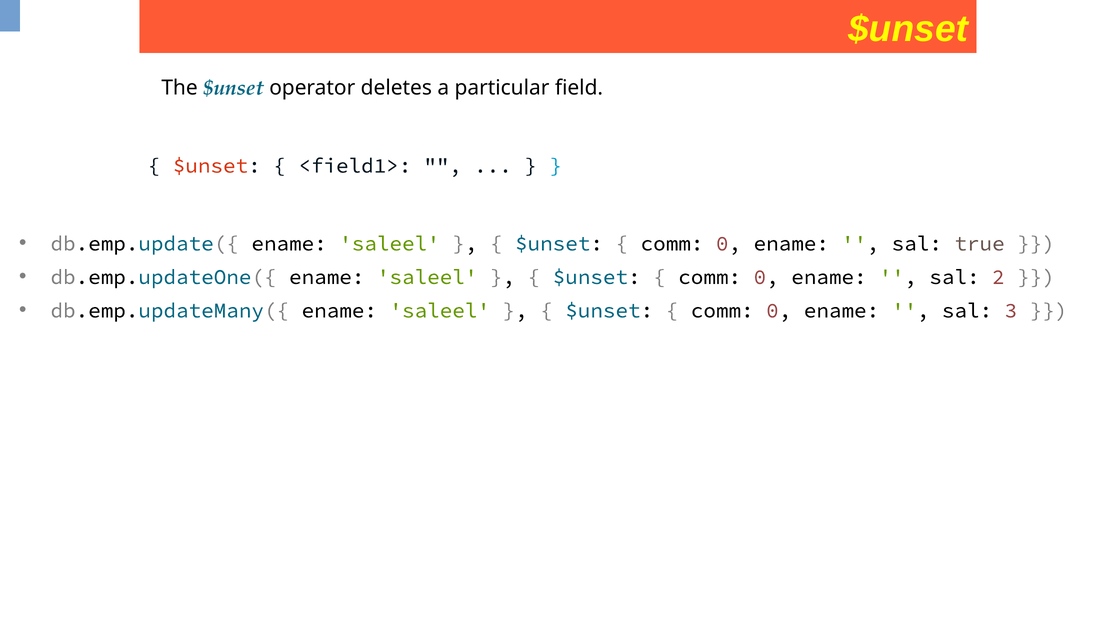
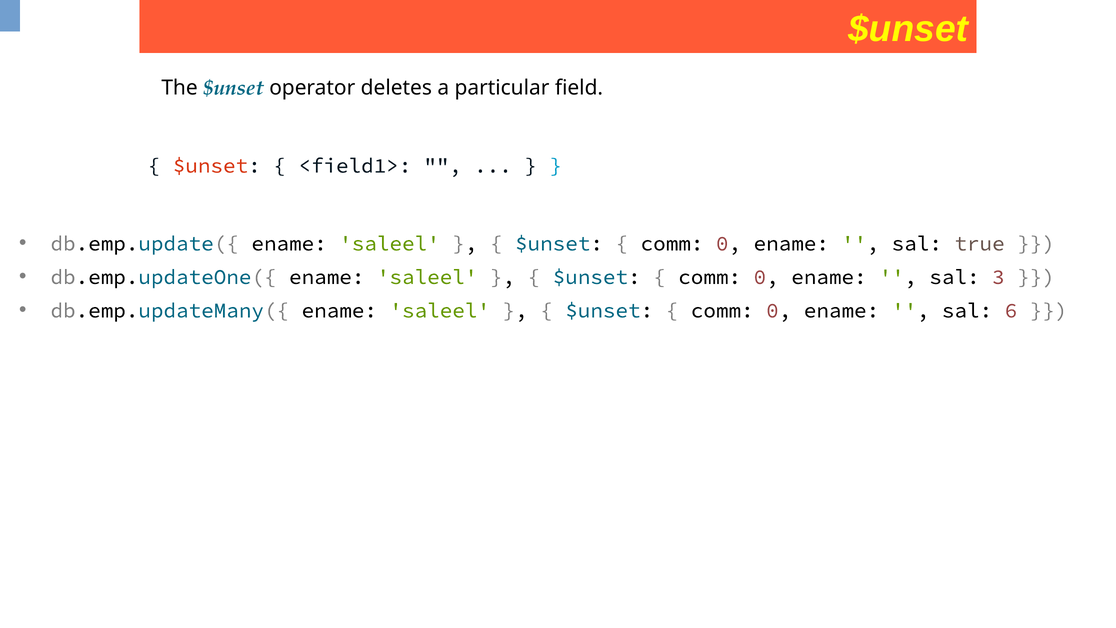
2: 2 -> 3
3: 3 -> 6
